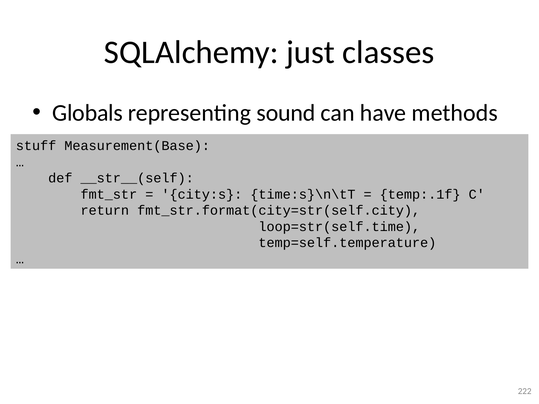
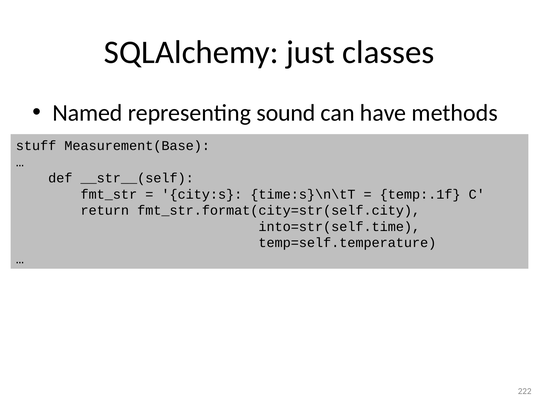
Globals: Globals -> Named
loop=str(self.time: loop=str(self.time -> into=str(self.time
